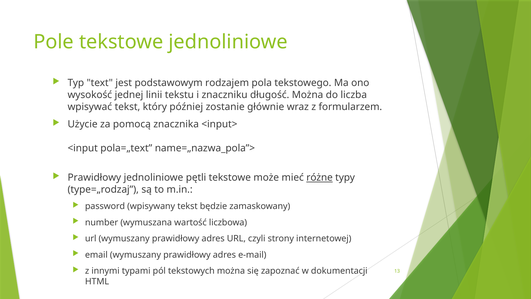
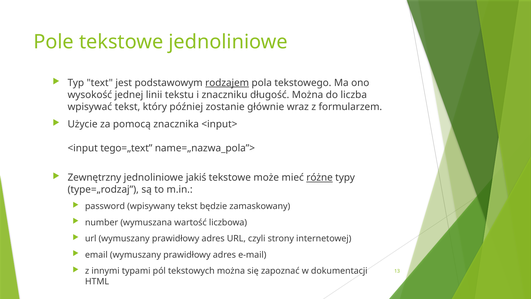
rodzajem underline: none -> present
pola=„text: pola=„text -> tego=„text
Prawidłowy at (94, 177): Prawidłowy -> Zewnętrzny
pętli: pętli -> jakiś
